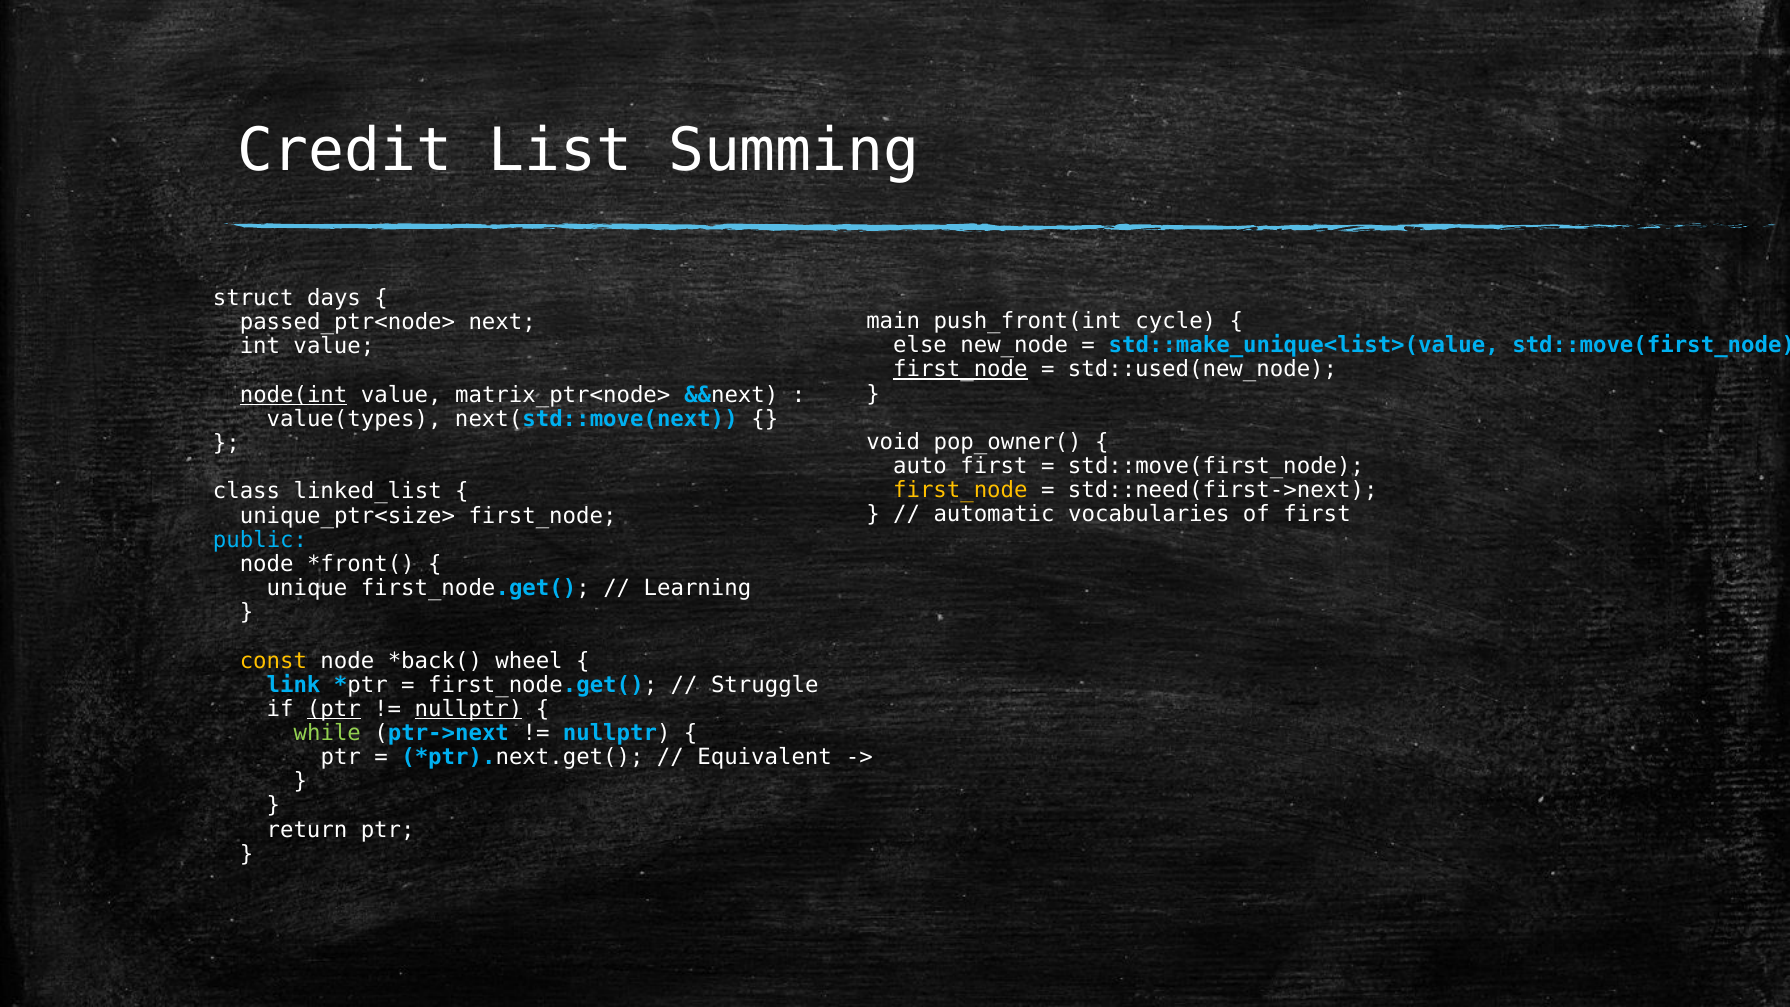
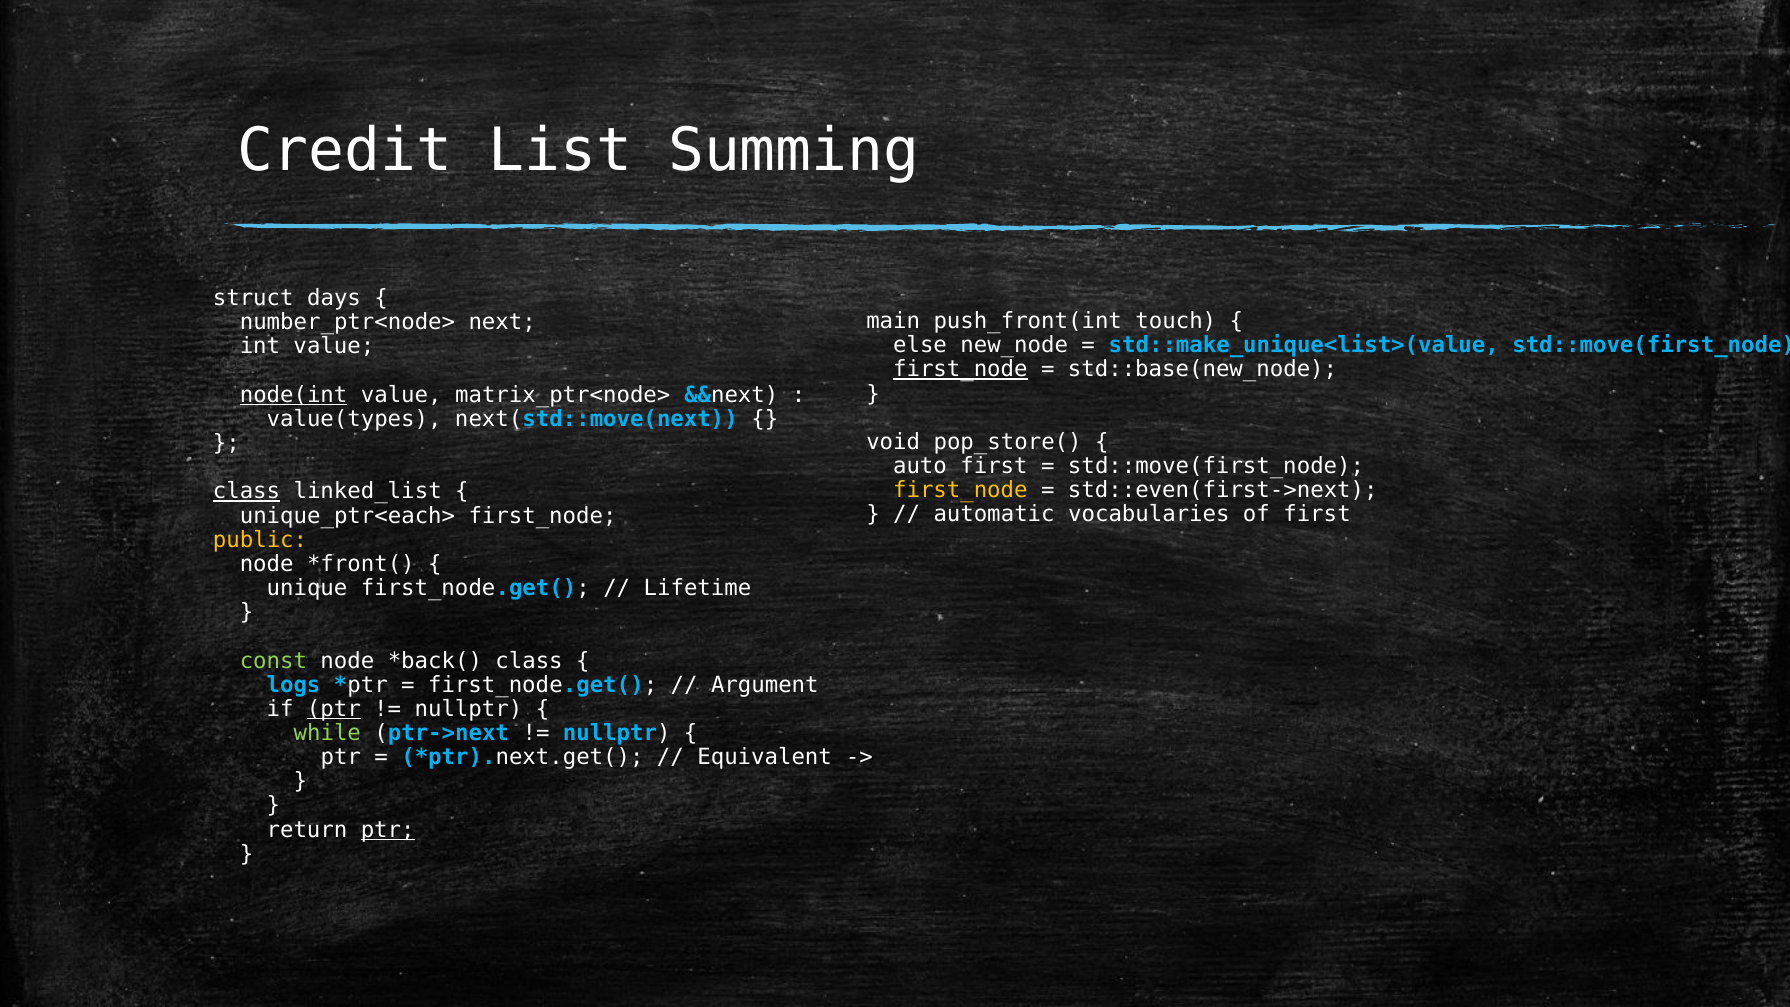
cycle: cycle -> touch
passed_ptr<node>: passed_ptr<node> -> number_ptr<node>
std::used(new_node: std::used(new_node -> std::base(new_node
pop_owner(: pop_owner( -> pop_store(
std::need(first->next: std::need(first->next -> std::even(first->next
class at (247, 492) underline: none -> present
unique_ptr<size>: unique_ptr<size> -> unique_ptr<each>
public colour: light blue -> yellow
Learning: Learning -> Lifetime
const colour: yellow -> light green
wheel at (529, 661): wheel -> class
link: link -> logs
Struggle: Struggle -> Argument
nullptr at (468, 709) underline: present -> none
ptr at (388, 830) underline: none -> present
